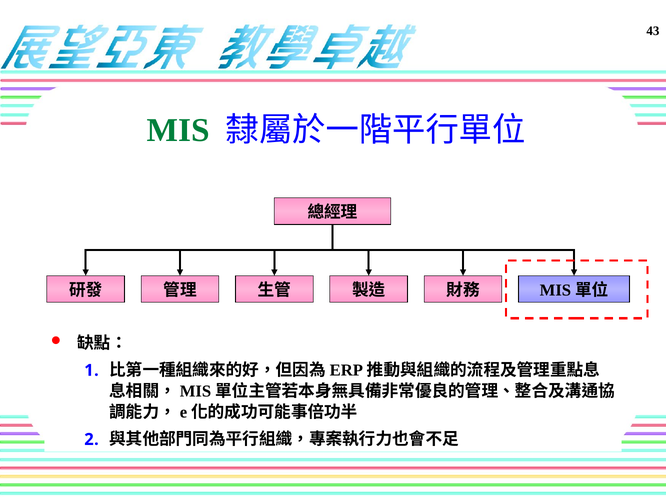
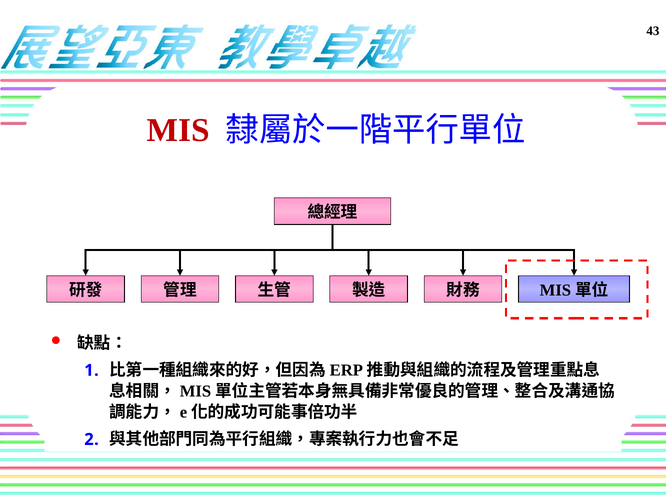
MIS colour: green -> red
